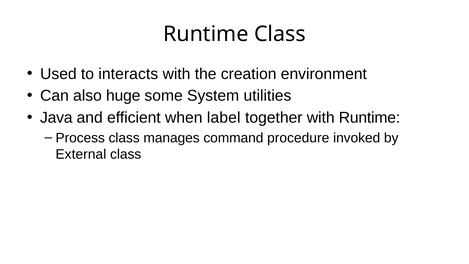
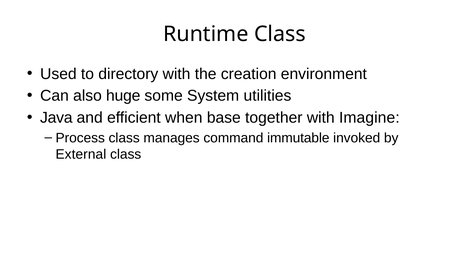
interacts: interacts -> directory
label: label -> base
with Runtime: Runtime -> Imagine
procedure: procedure -> immutable
